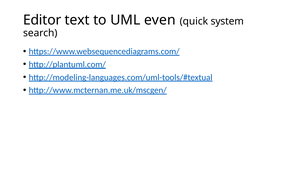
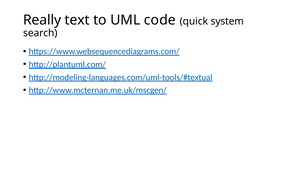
Editor: Editor -> Really
even: even -> code
